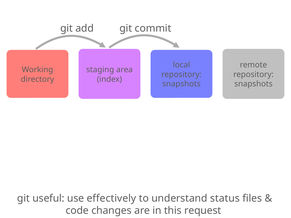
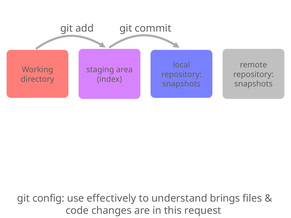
useful: useful -> config
status: status -> brings
